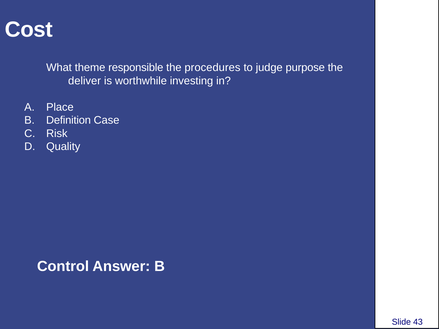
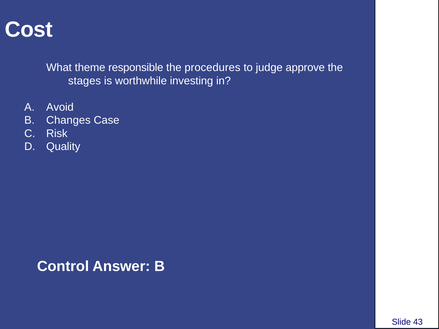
purpose: purpose -> approve
deliver: deliver -> stages
Place: Place -> Avoid
Definition: Definition -> Changes
